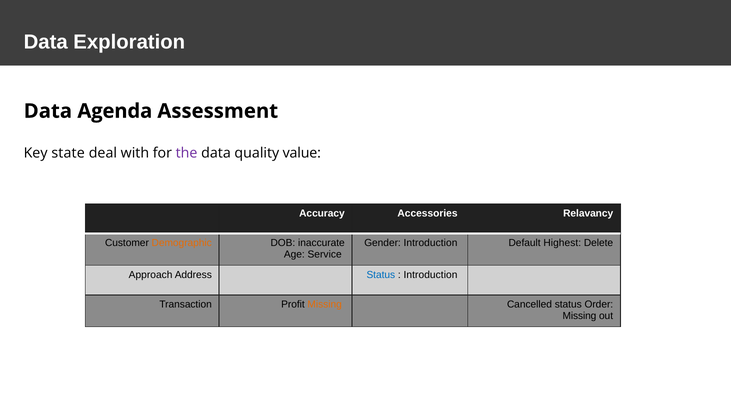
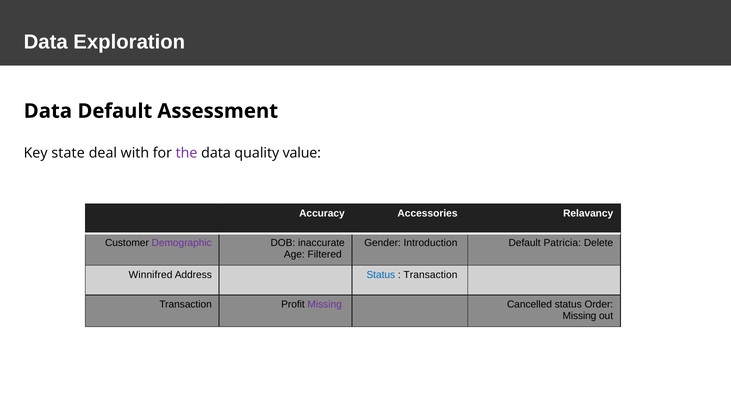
Data Agenda: Agenda -> Default
Demographic colour: orange -> purple
Highest: Highest -> Patricia
Service: Service -> Filtered
Approach: Approach -> Winnifred
Introduction at (431, 275): Introduction -> Transaction
Missing at (325, 305) colour: orange -> purple
